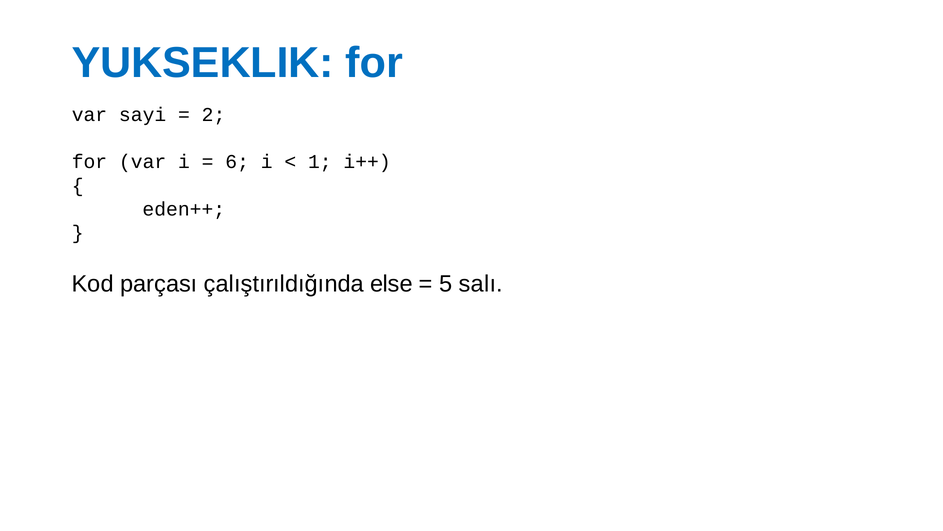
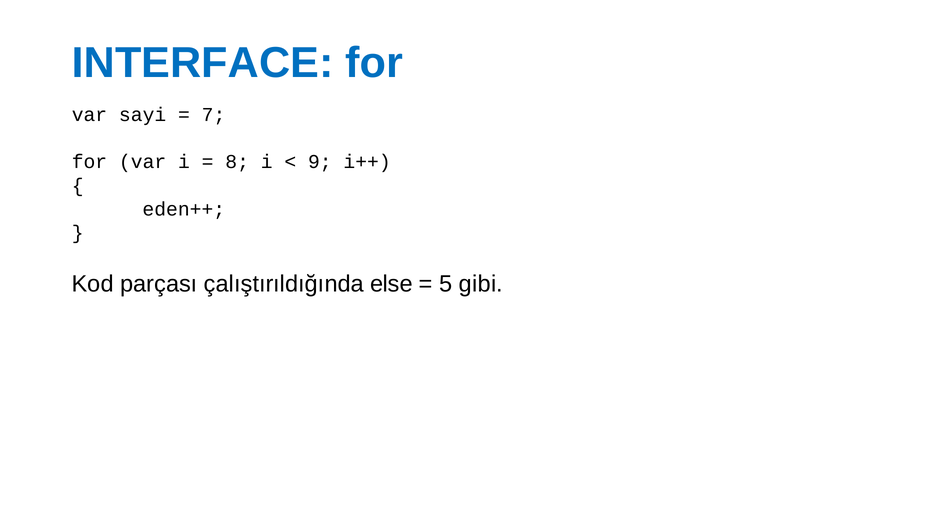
YUKSEKLIK: YUKSEKLIK -> INTERFACE
2: 2 -> 7
6: 6 -> 8
1: 1 -> 9
salı: salı -> gibi
